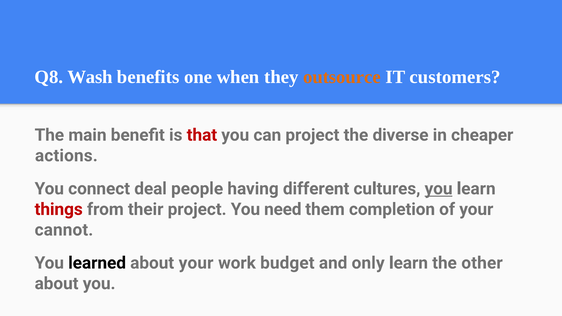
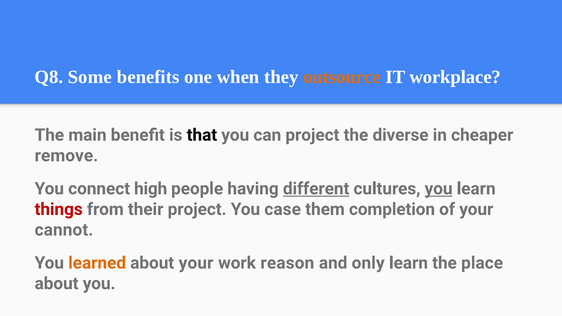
Wash: Wash -> Some
customers: customers -> workplace
that colour: red -> black
actions: actions -> remove
deal: deal -> high
different underline: none -> present
need: need -> case
learned colour: black -> orange
budget: budget -> reason
other: other -> place
